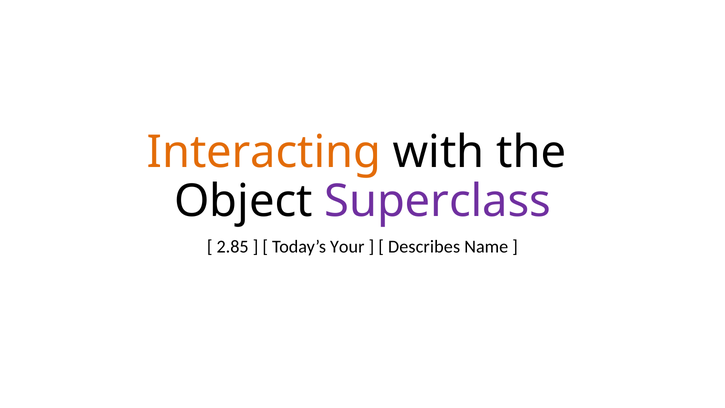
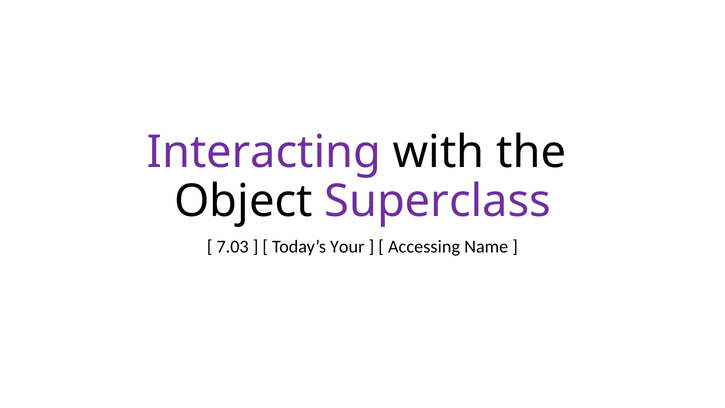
Interacting colour: orange -> purple
2.85: 2.85 -> 7.03
Describes: Describes -> Accessing
